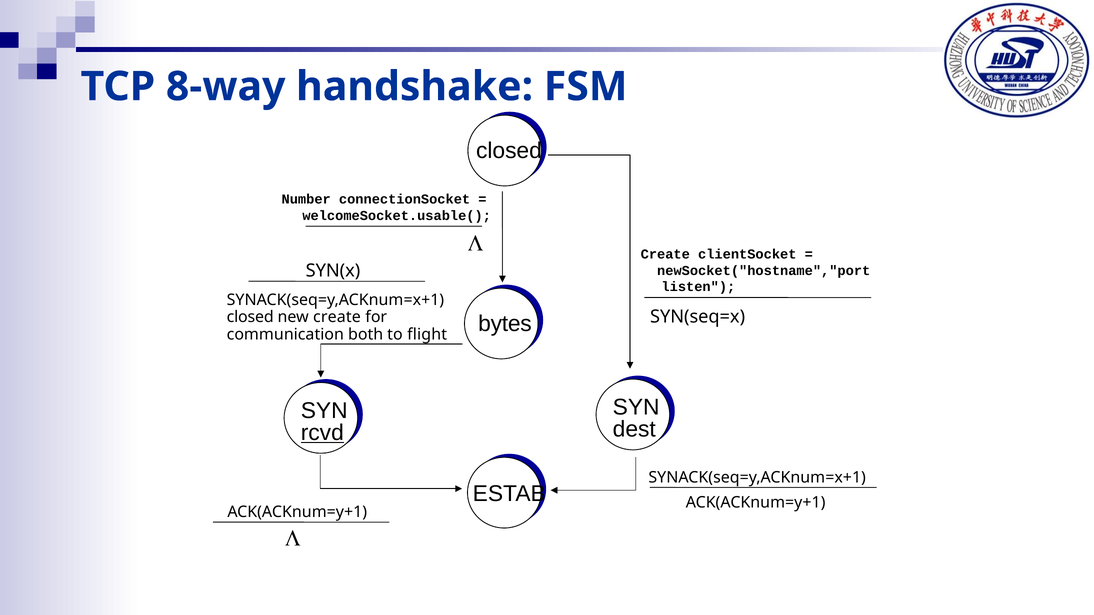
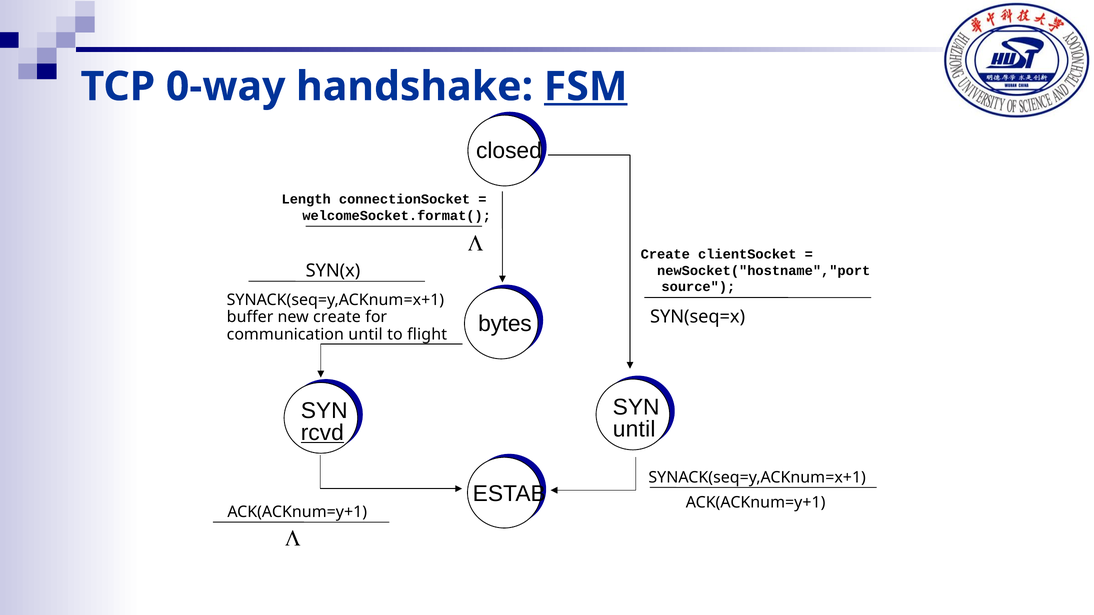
8-way: 8-way -> 0-way
FSM underline: none -> present
Number: Number -> Length
welcomeSocket.usable(: welcomeSocket.usable( -> welcomeSocket.format(
listen: listen -> source
closed at (250, 317): closed -> buffer
communication both: both -> until
dest at (634, 430): dest -> until
